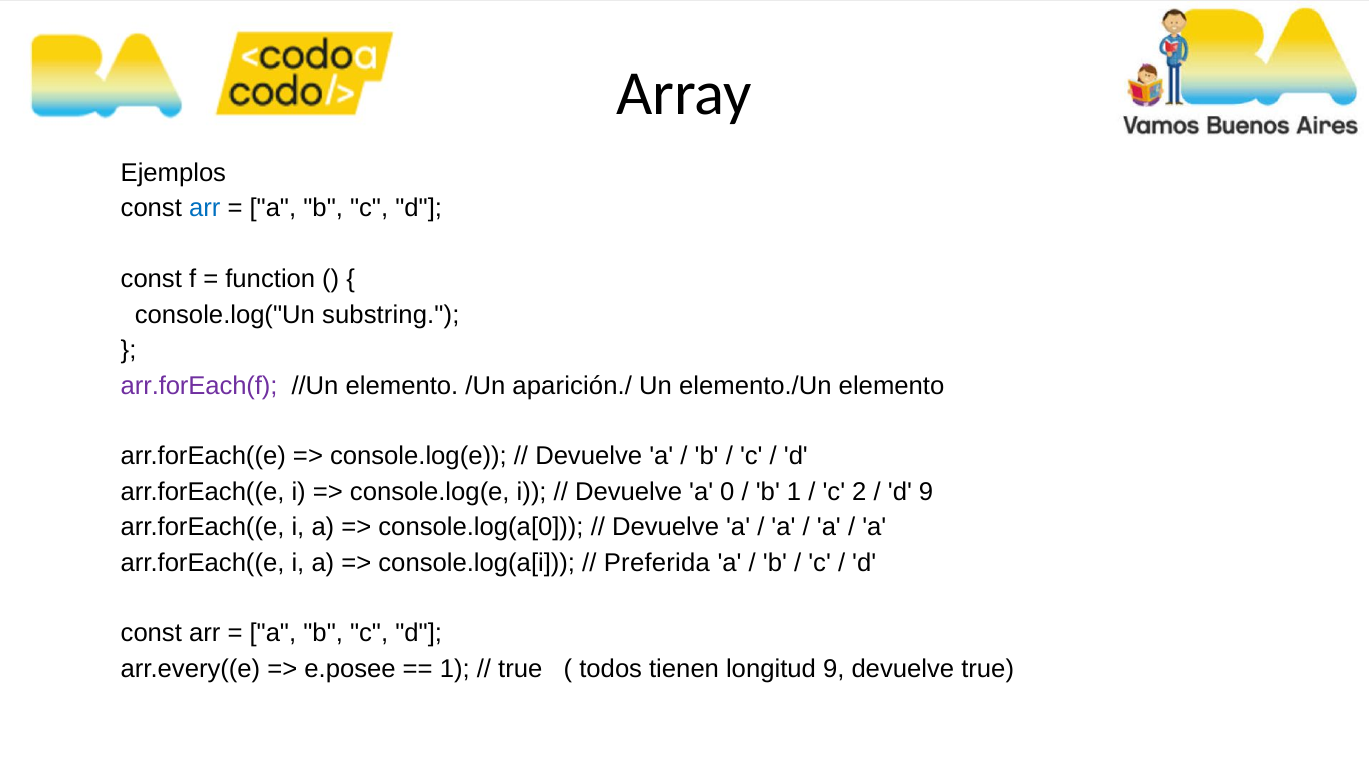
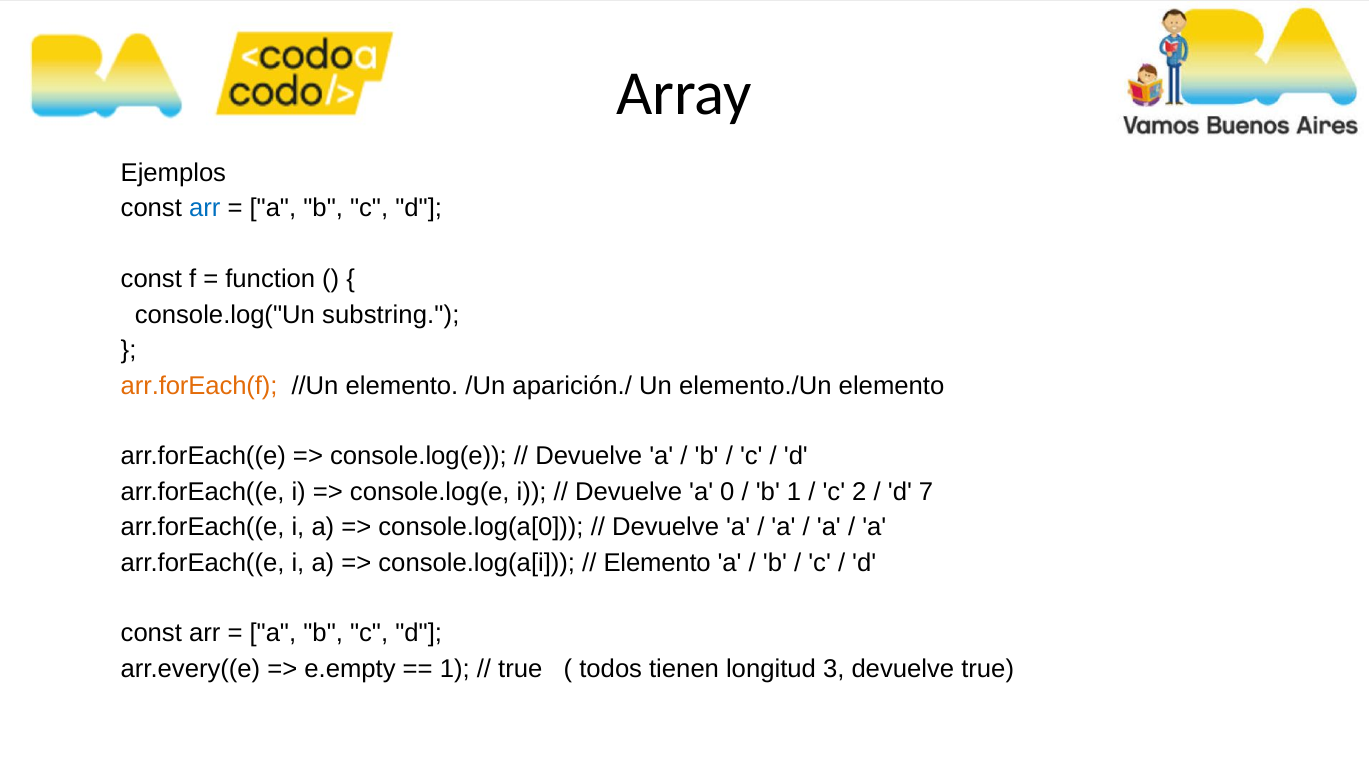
arr.forEach(f colour: purple -> orange
d 9: 9 -> 7
Preferida at (657, 563): Preferida -> Elemento
e.posee: e.posee -> e.empty
longitud 9: 9 -> 3
